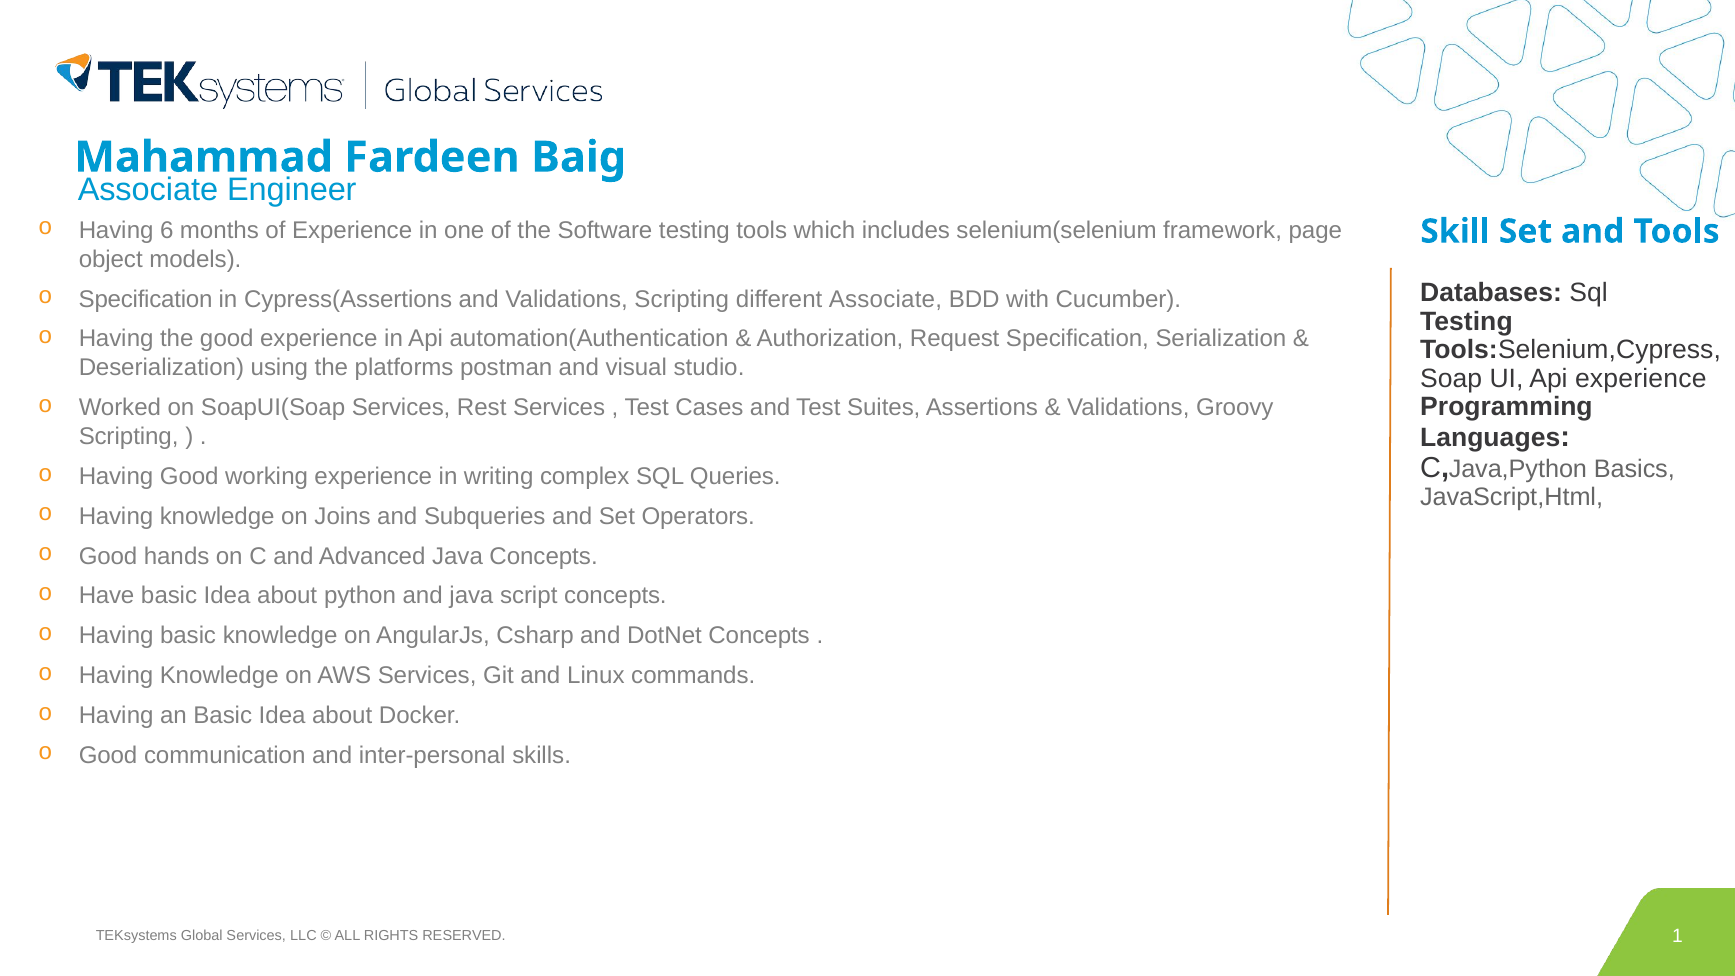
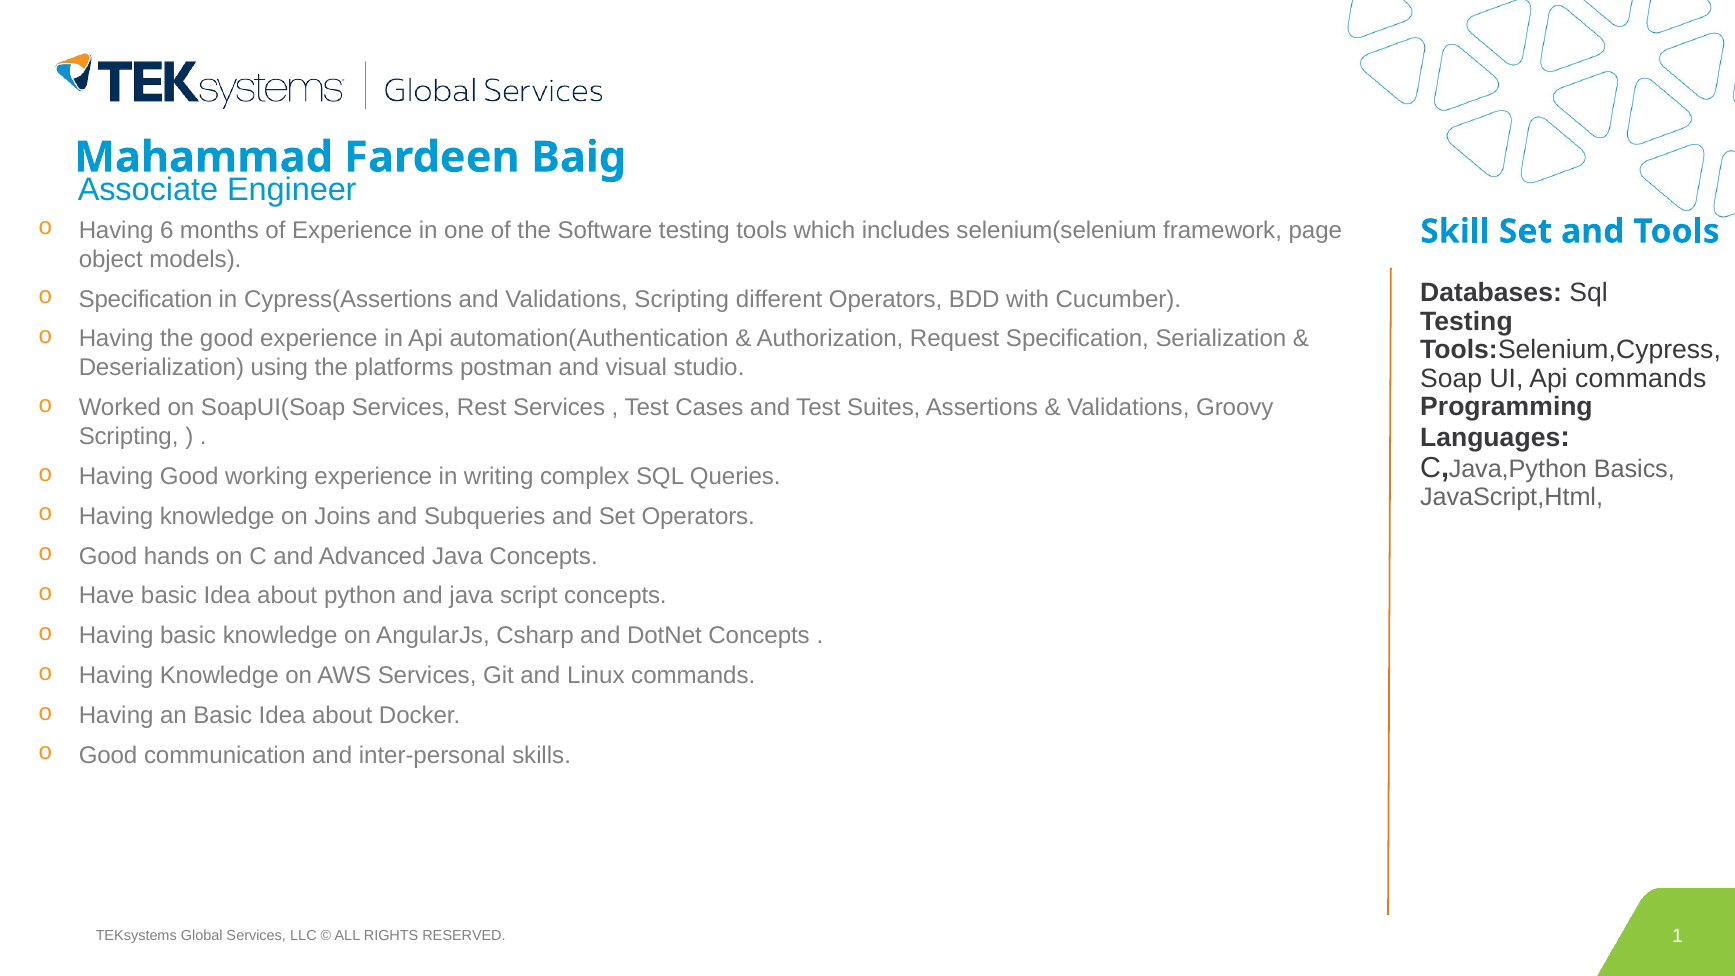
different Associate: Associate -> Operators
Api experience: experience -> commands
